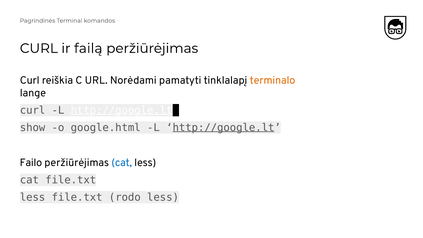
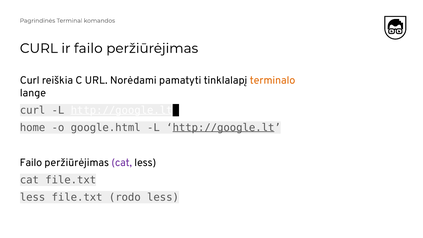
ir failą: failą -> failo
show: show -> home
cat at (122, 162) colour: blue -> purple
